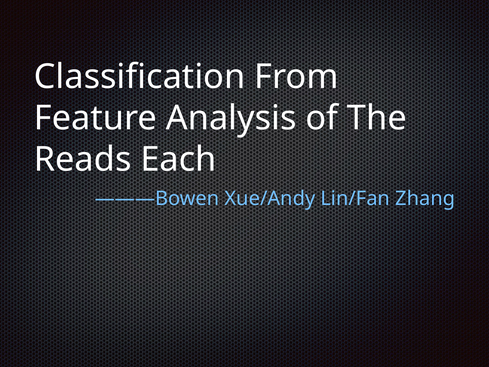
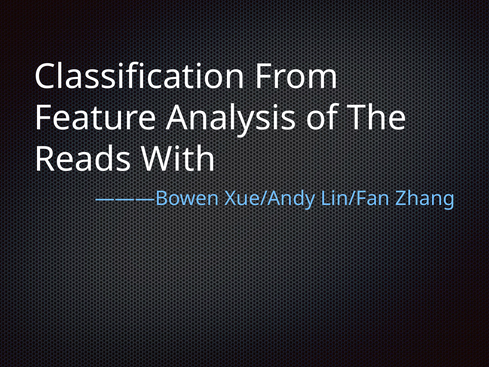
Each: Each -> With
